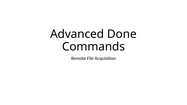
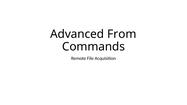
Done: Done -> From
